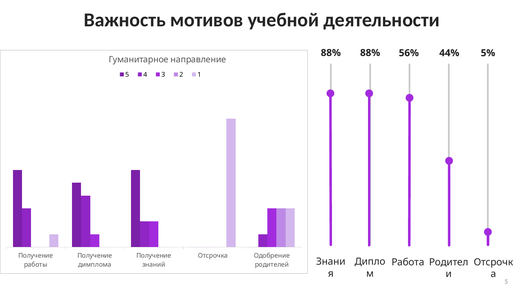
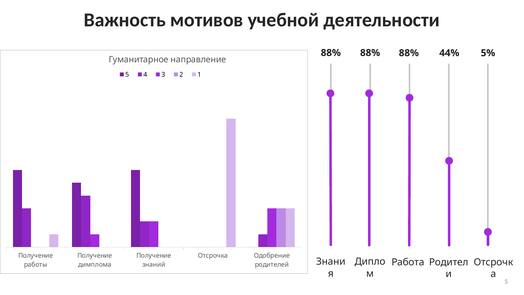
56% at (409, 53): 56% -> 88%
